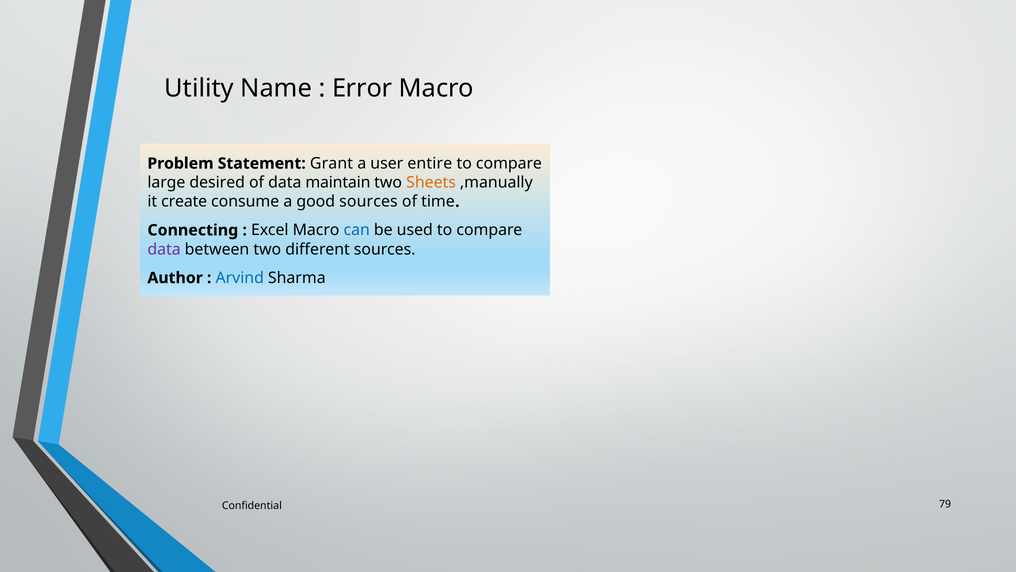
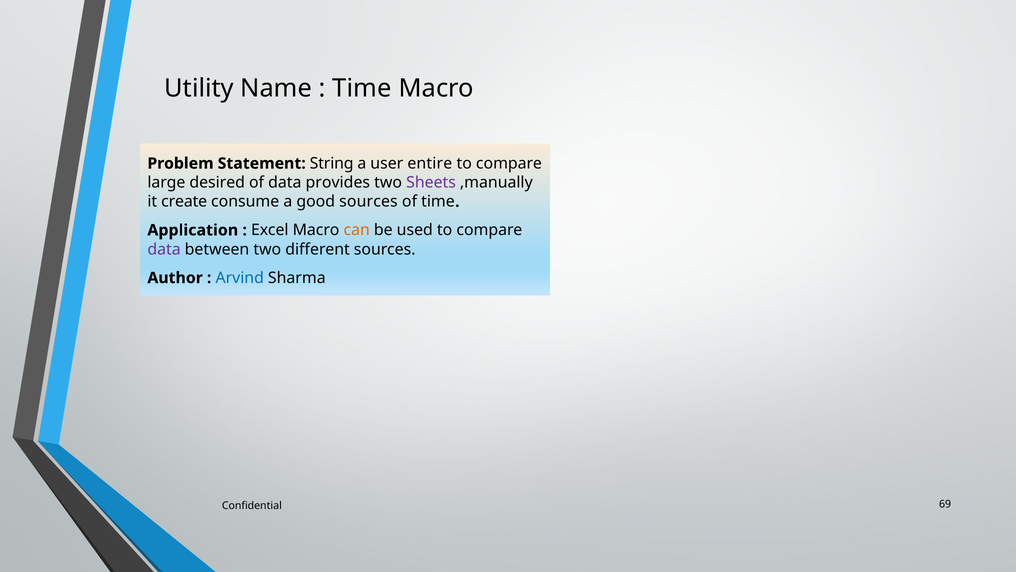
Error at (362, 88): Error -> Time
Grant: Grant -> String
maintain: maintain -> provides
Sheets colour: orange -> purple
Connecting: Connecting -> Application
can colour: blue -> orange
79: 79 -> 69
